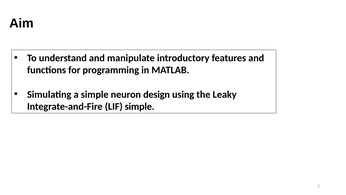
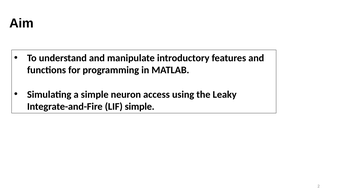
design: design -> access
